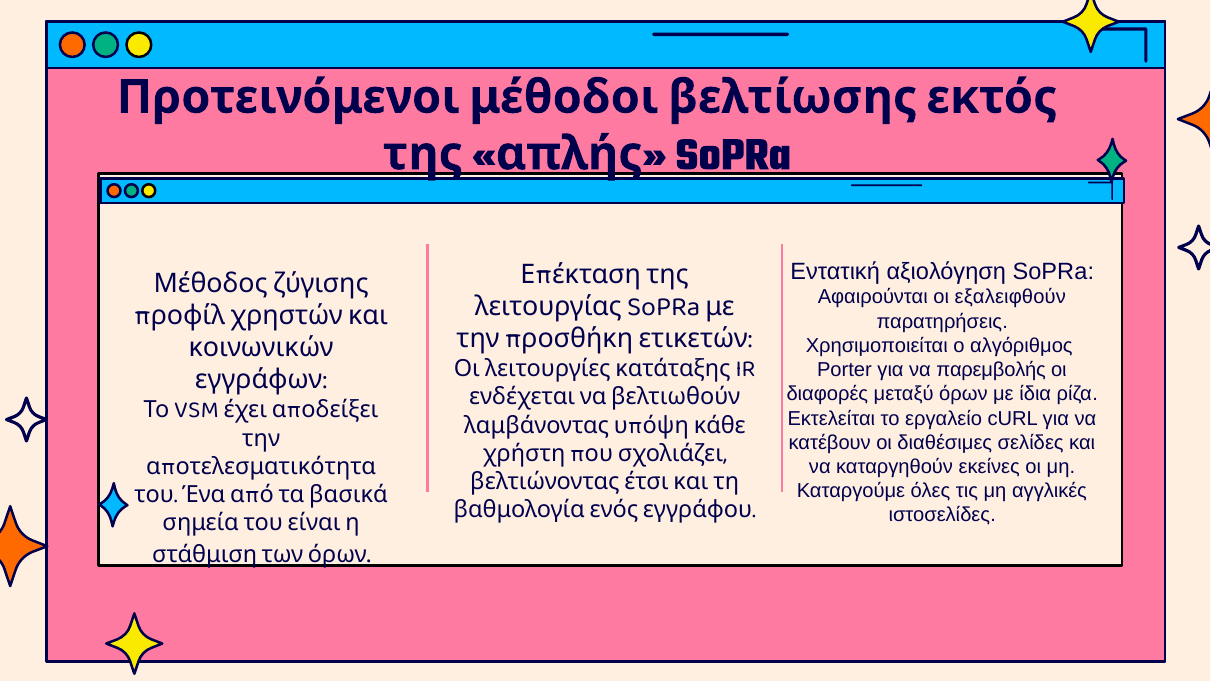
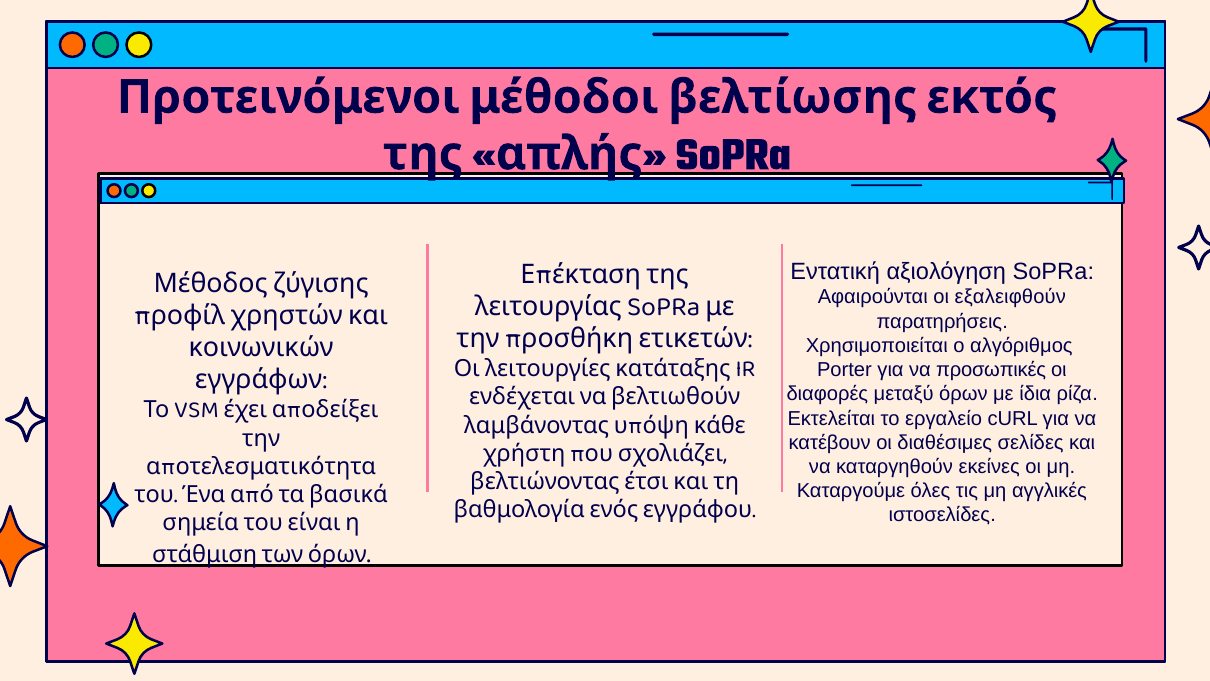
παρεμβολής: παρεμβολής -> προσωπικές
